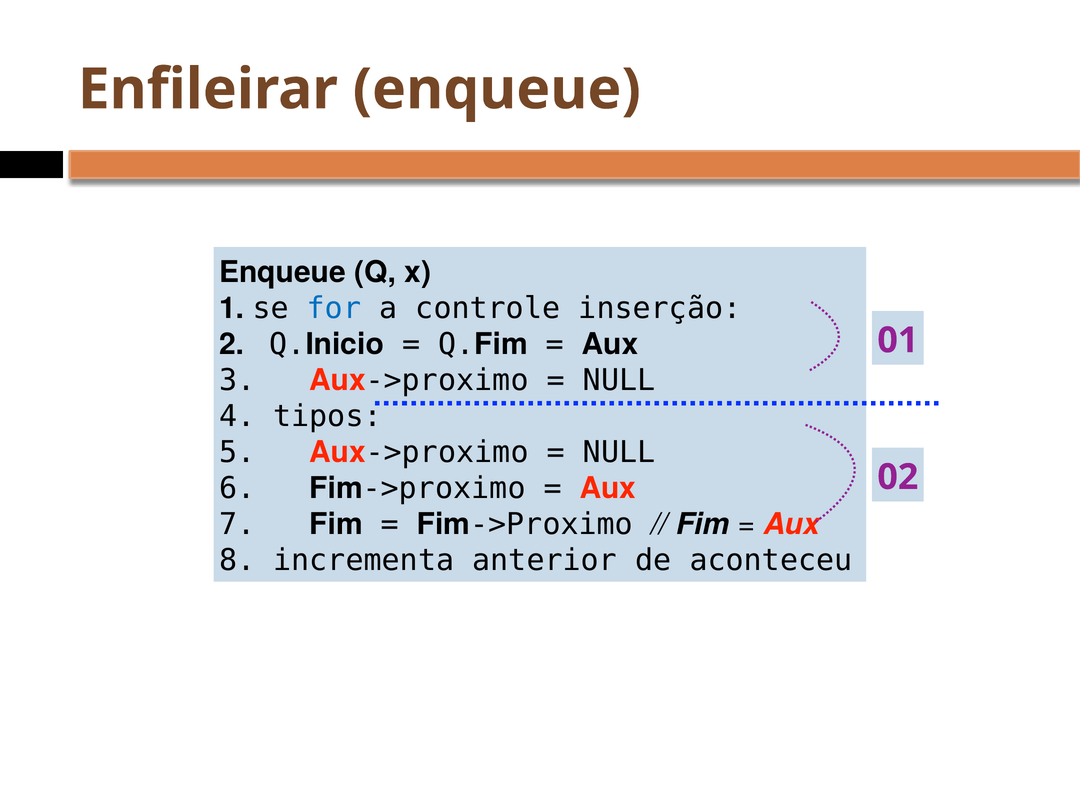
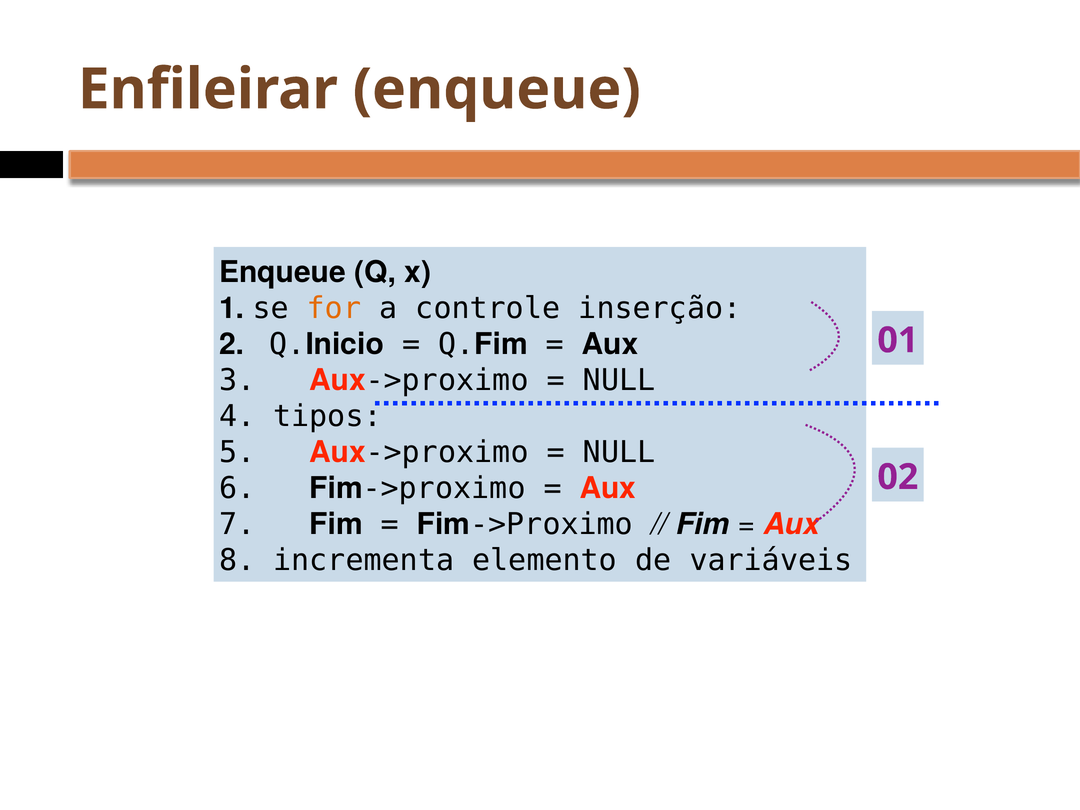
for colour: blue -> orange
anterior: anterior -> elemento
aconteceu: aconteceu -> variáveis
